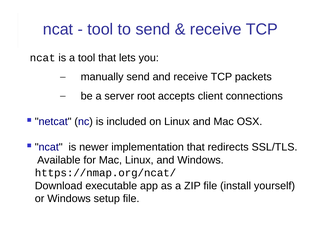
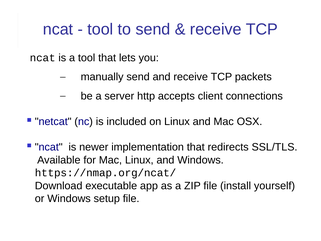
root: root -> http
